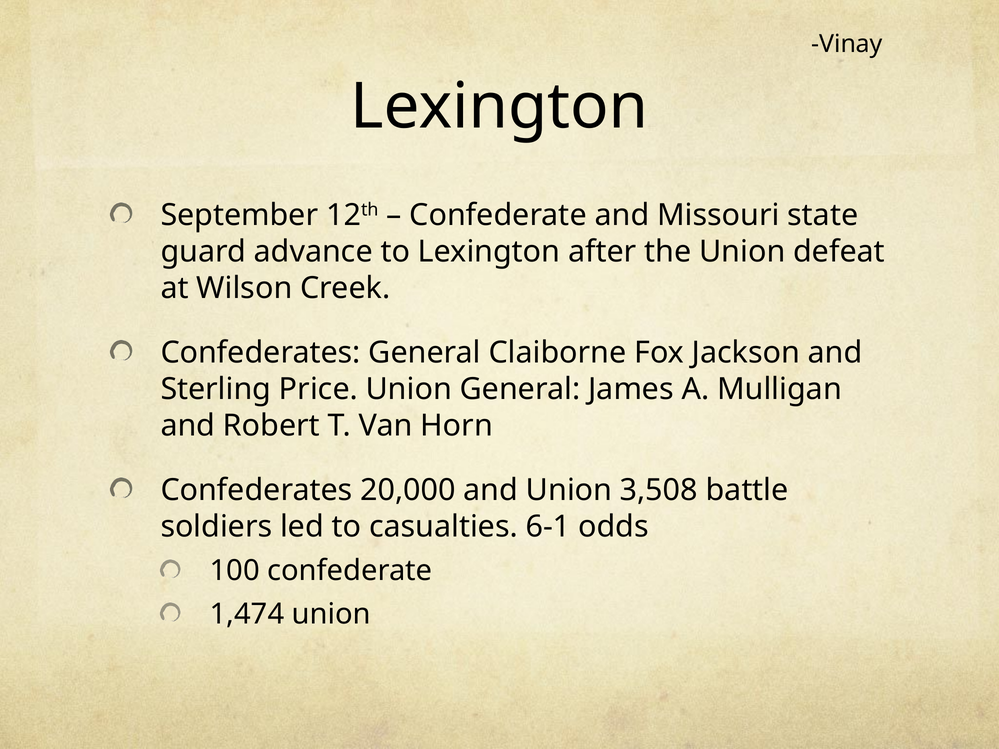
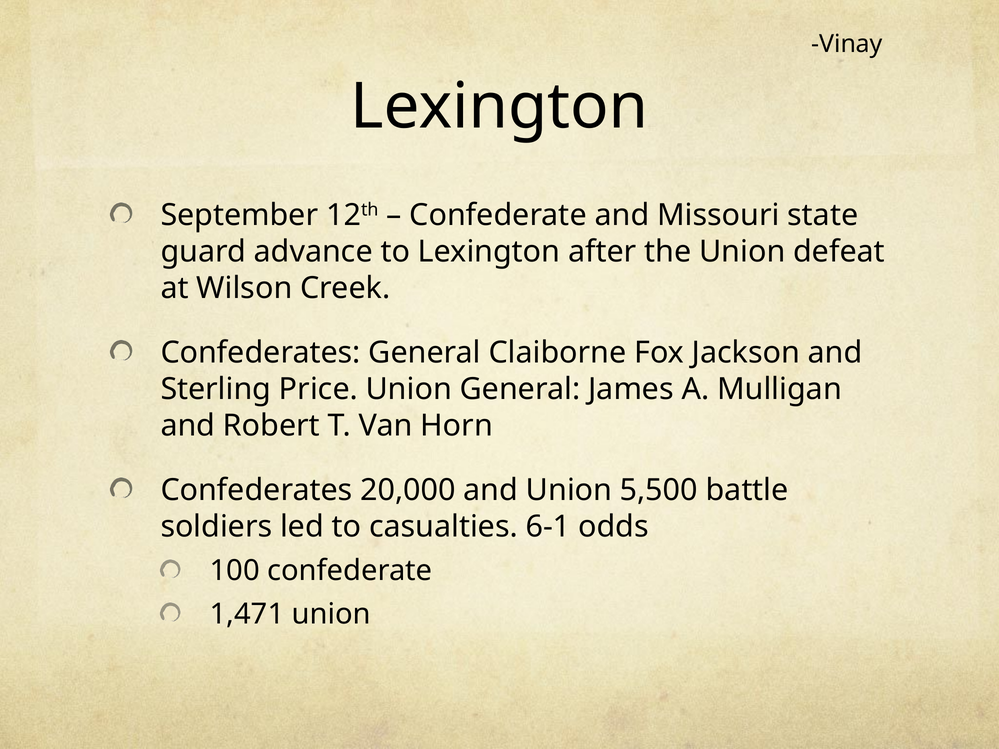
3,508: 3,508 -> 5,500
1,474: 1,474 -> 1,471
